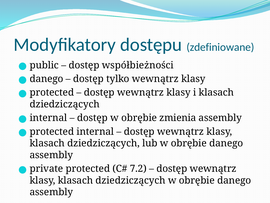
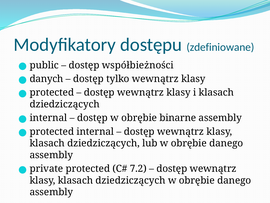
danego at (46, 79): danego -> danych
zmienia: zmienia -> binarne
